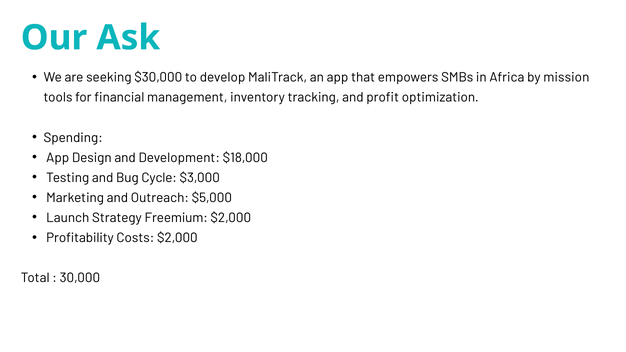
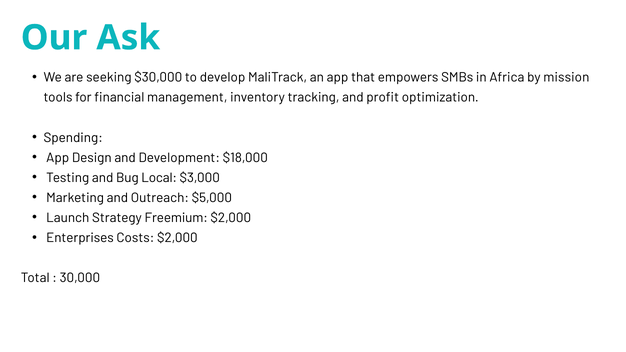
Cycle: Cycle -> Local
Profitability: Profitability -> Enterprises
